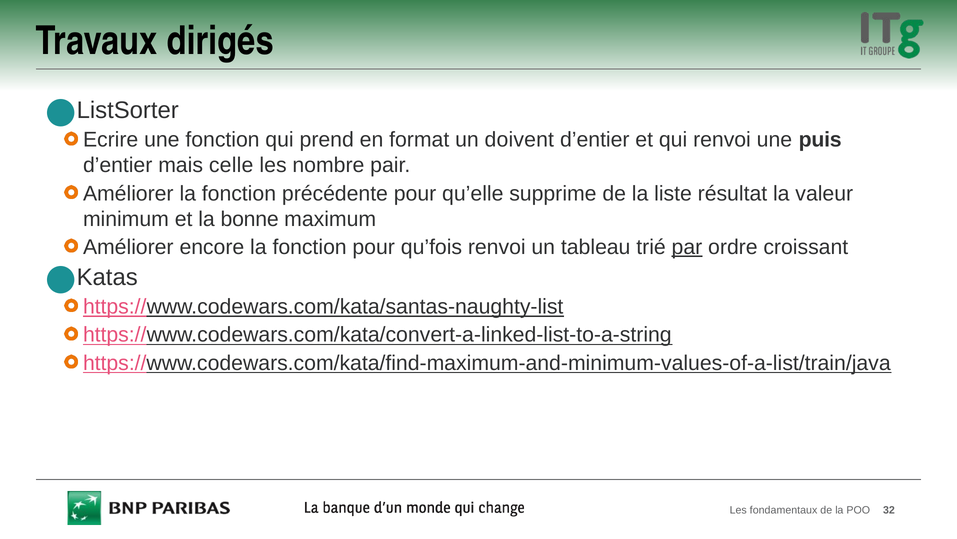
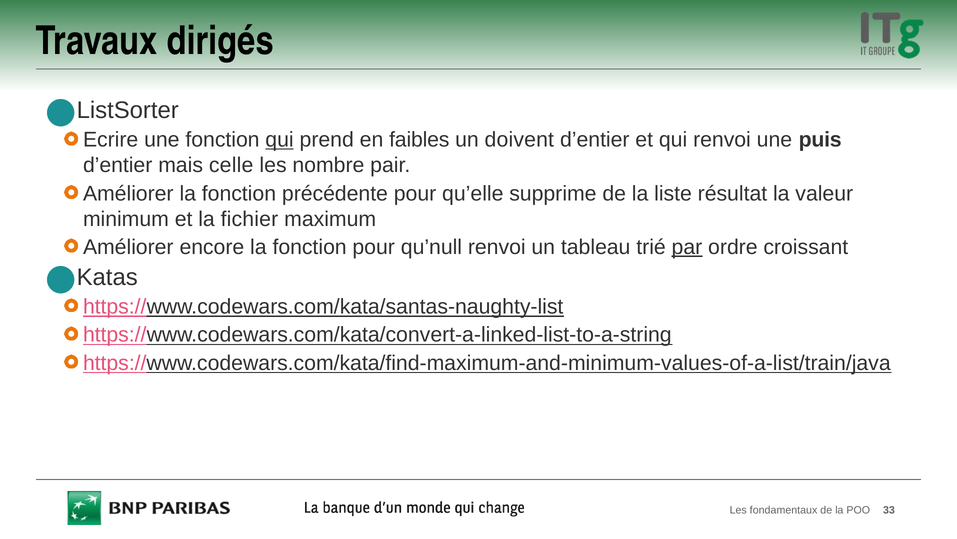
qui at (280, 140) underline: none -> present
format: format -> faibles
bonne: bonne -> fichier
qu’fois: qu’fois -> qu’null
32: 32 -> 33
